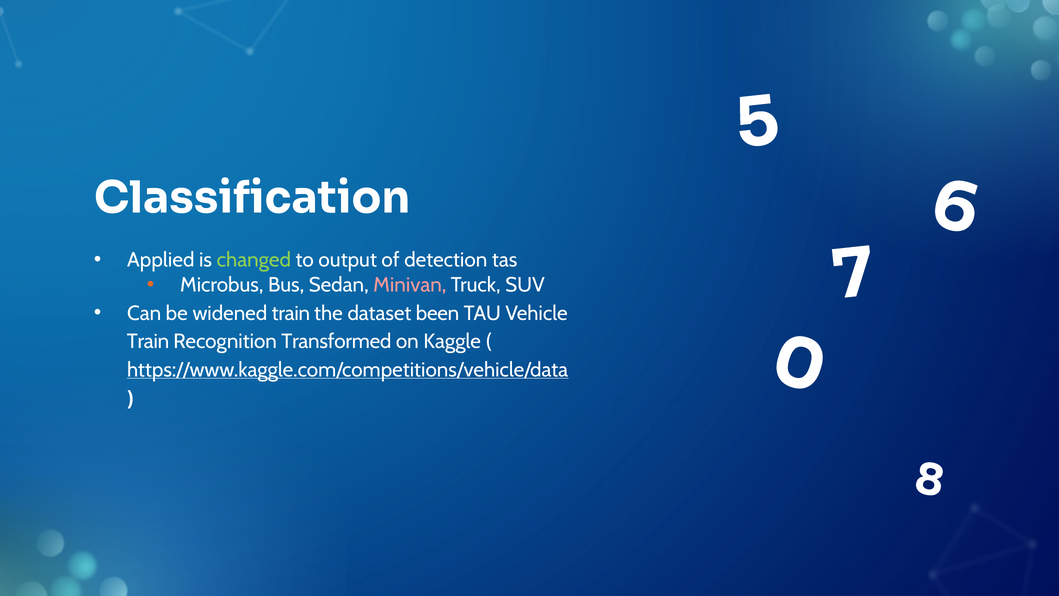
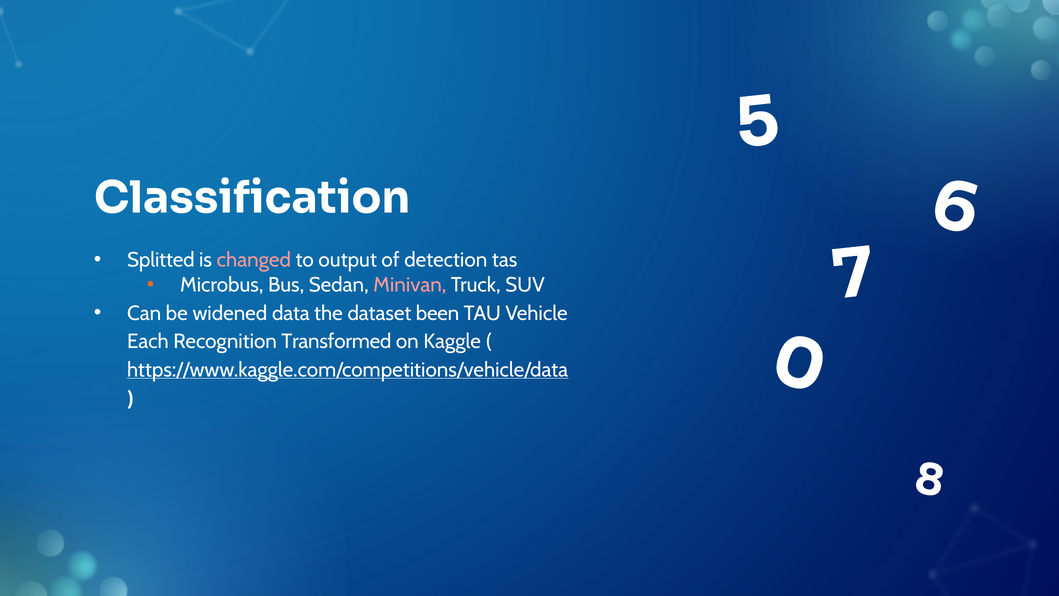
Applied: Applied -> Splitted
changed colour: light green -> pink
widened train: train -> data
Train at (148, 341): Train -> Each
